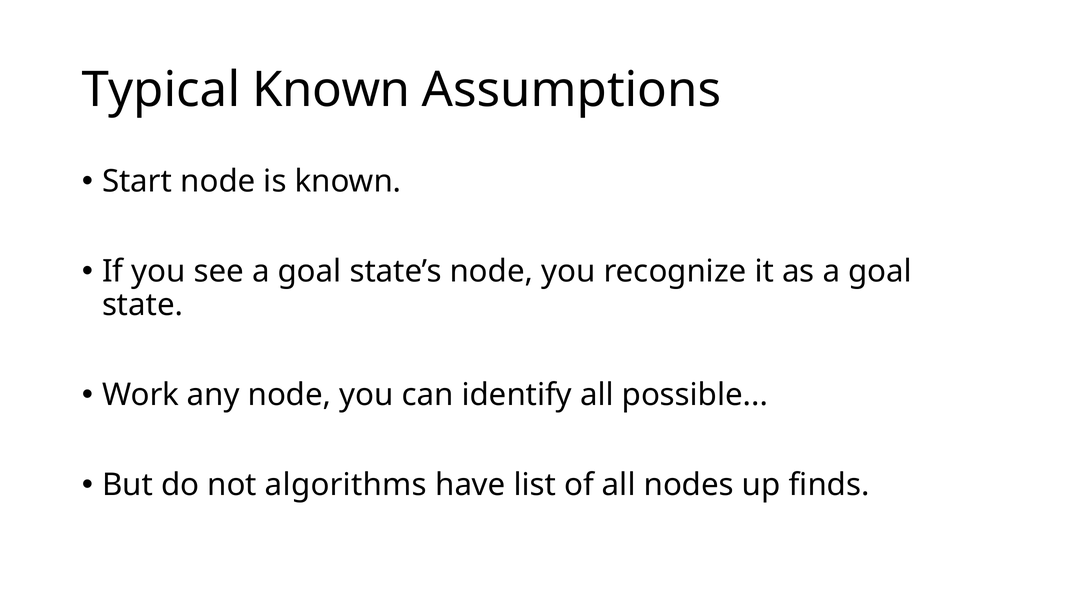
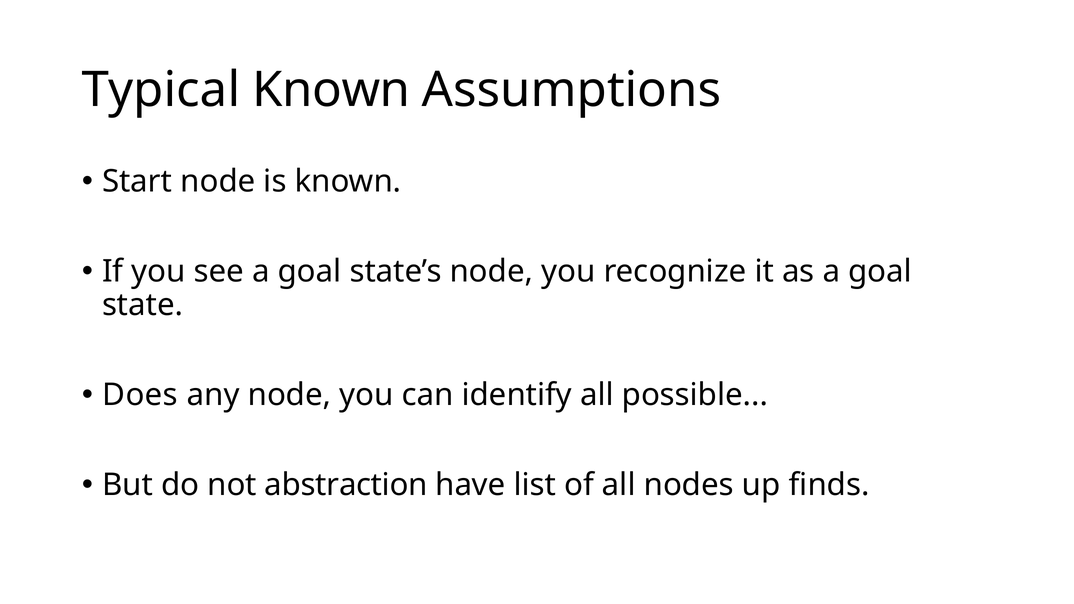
Work: Work -> Does
algorithms: algorithms -> abstraction
